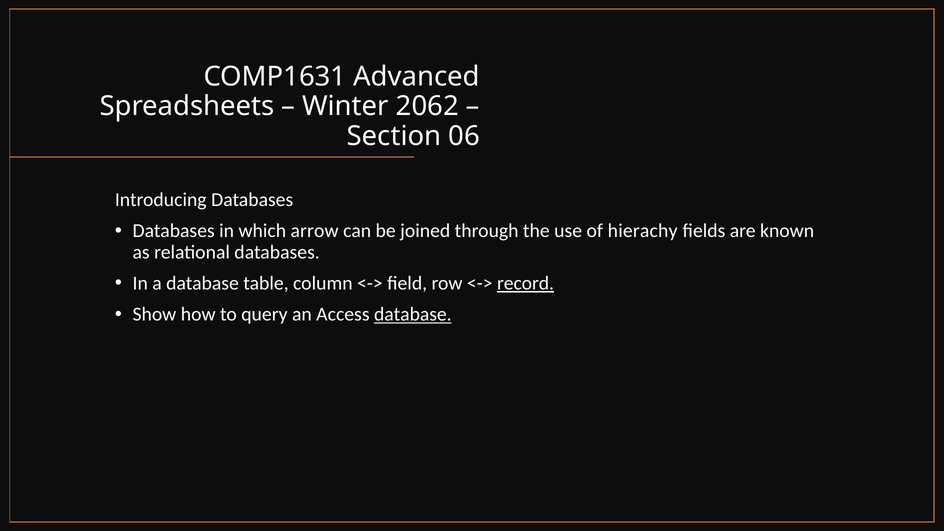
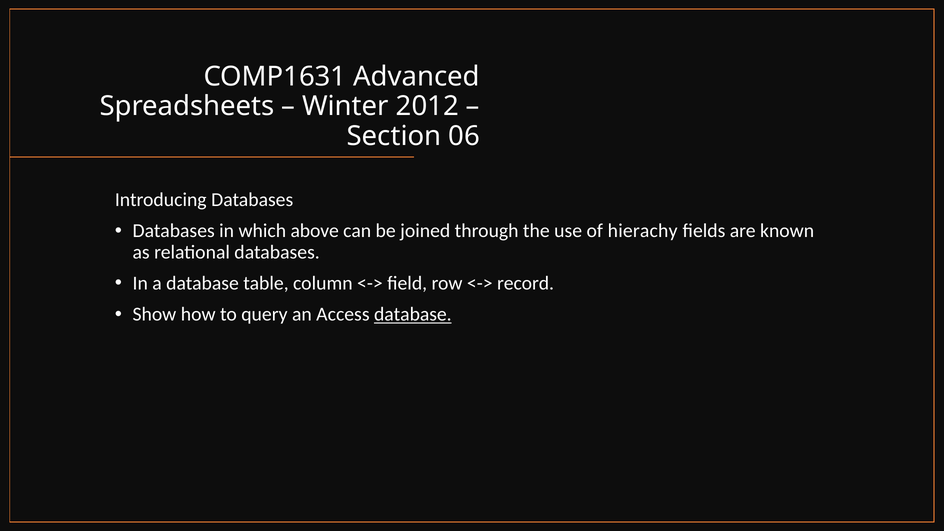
2062: 2062 -> 2012
arrow: arrow -> above
record underline: present -> none
